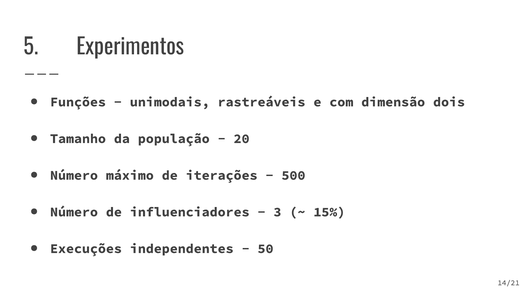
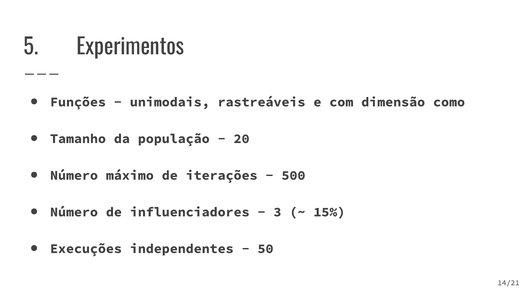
dois: dois -> como
